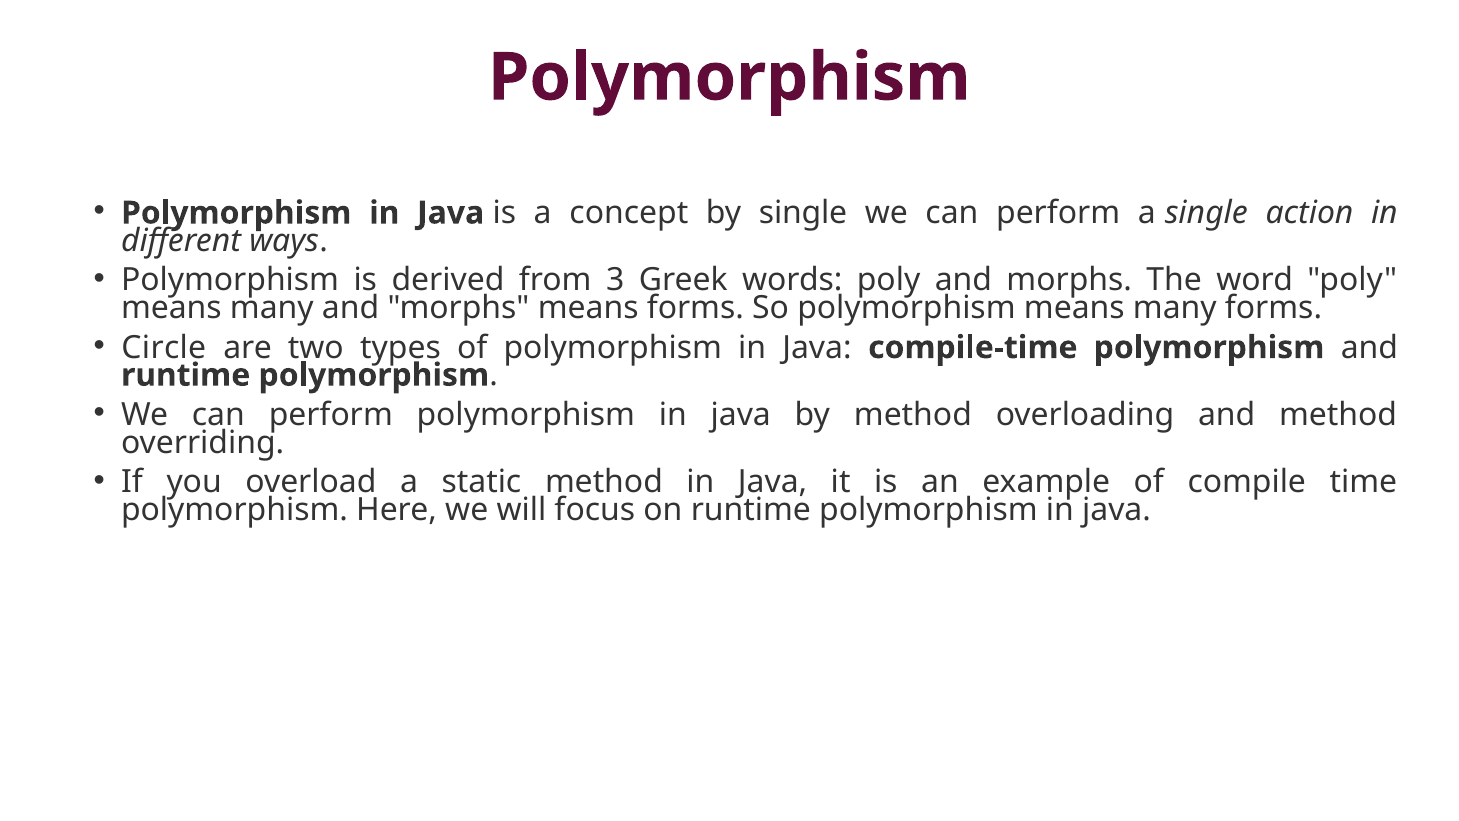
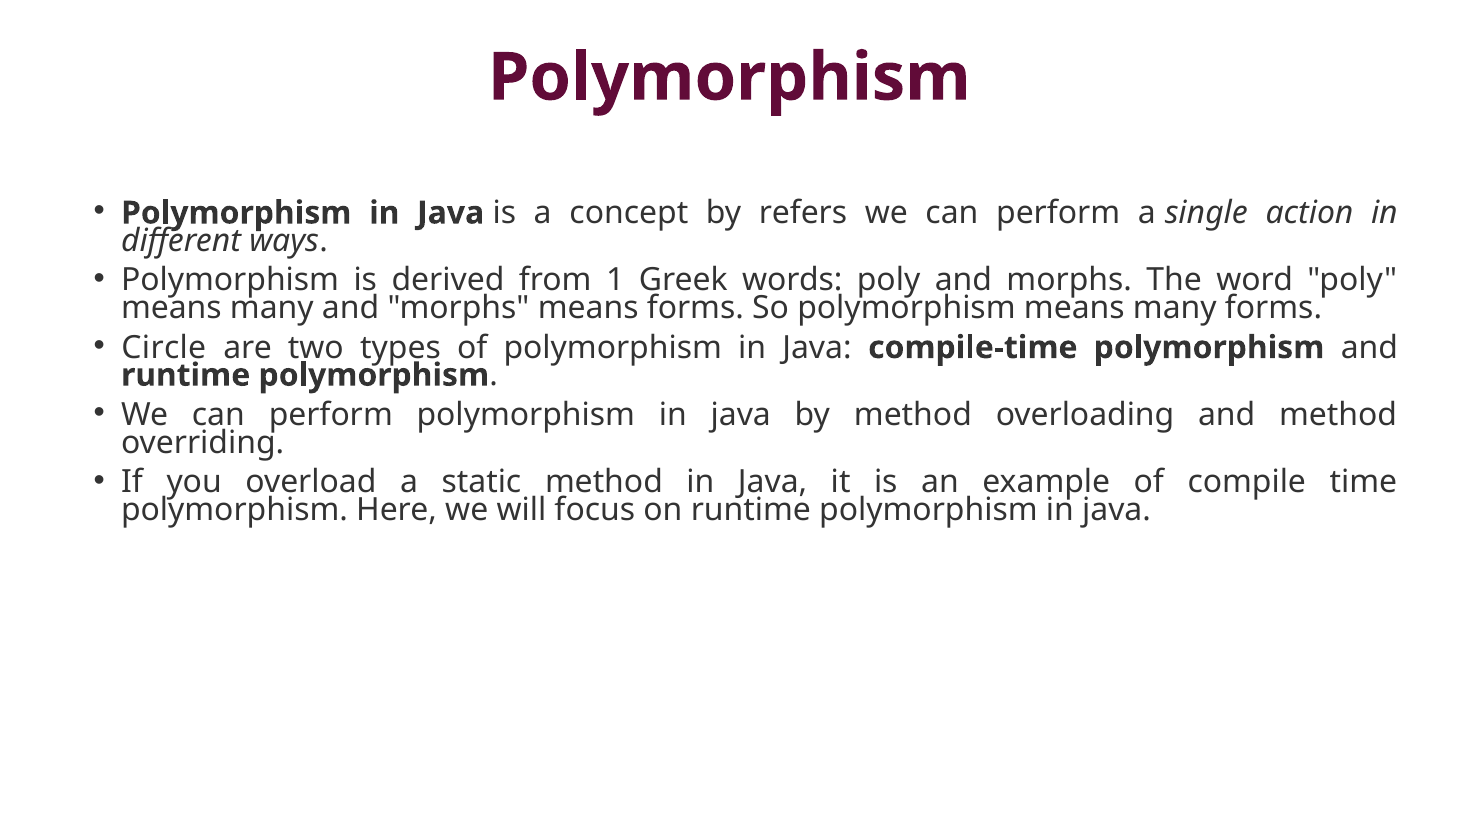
by single: single -> refers
3: 3 -> 1
